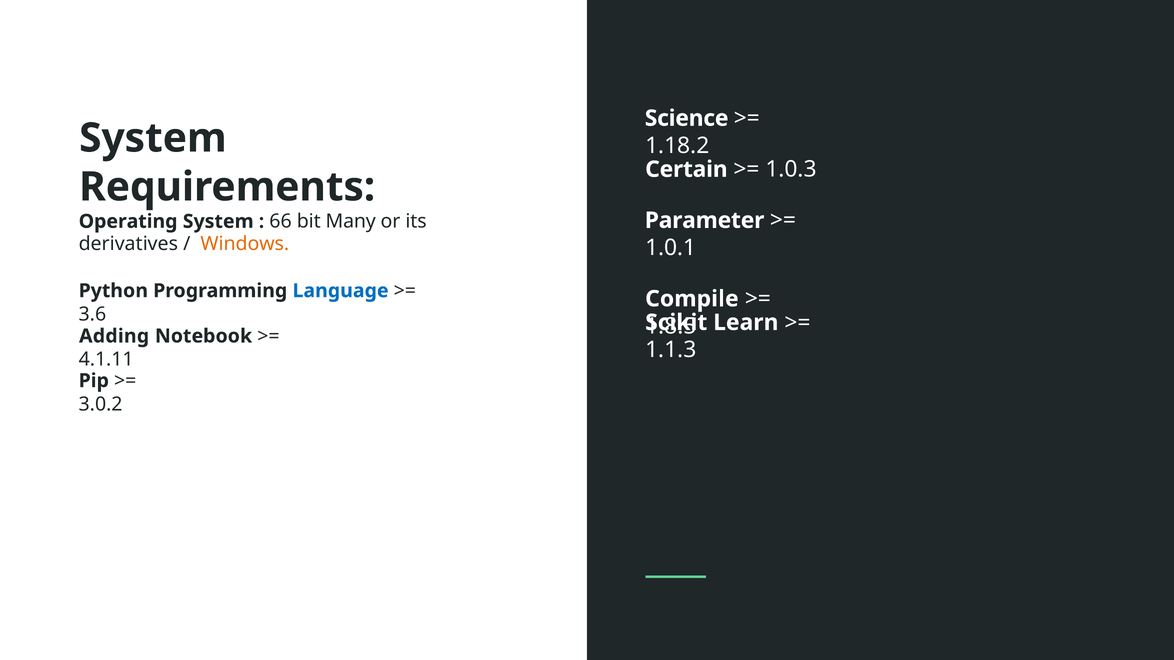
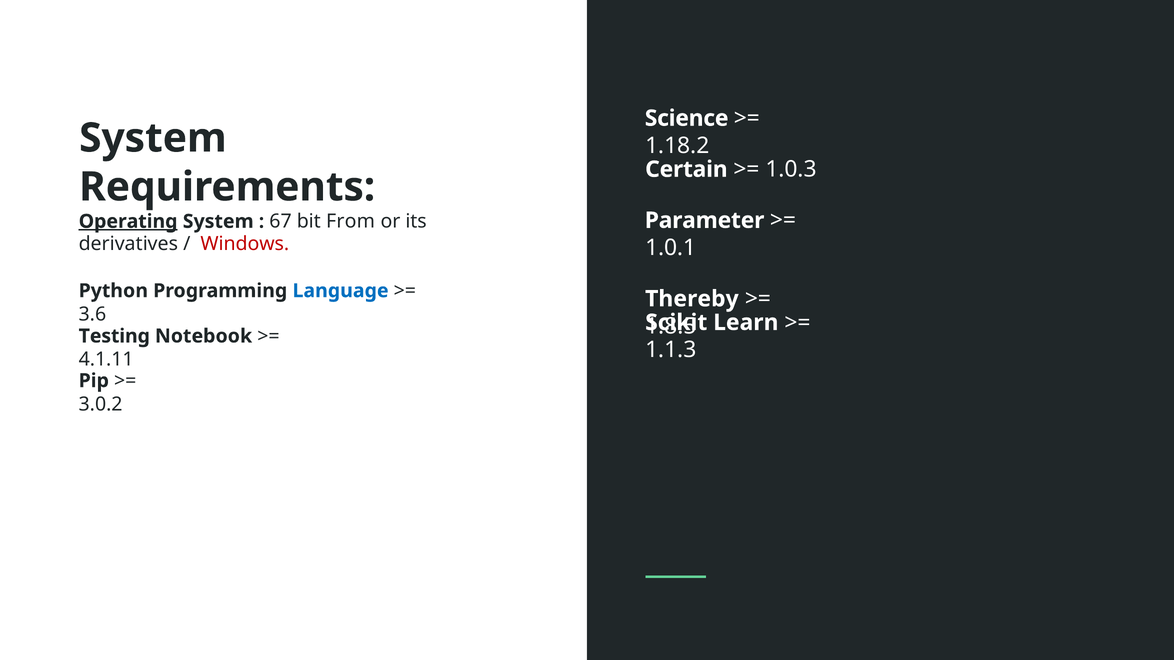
Operating underline: none -> present
66: 66 -> 67
Many: Many -> From
Windows colour: orange -> red
Compile: Compile -> Thereby
Adding: Adding -> Testing
